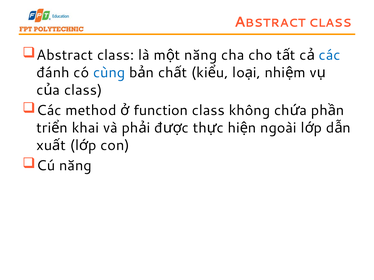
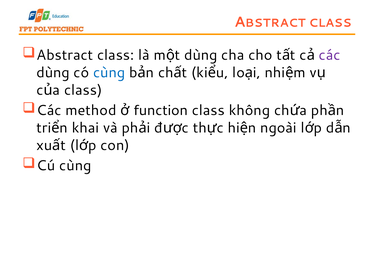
năng at (201, 55): năng -> dùng
các at (330, 55) colour: blue -> purple
đánh at (53, 73): đánh -> dùng
Cú năng: năng -> cùng
